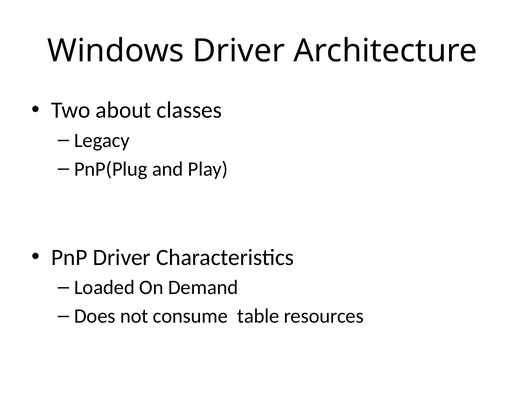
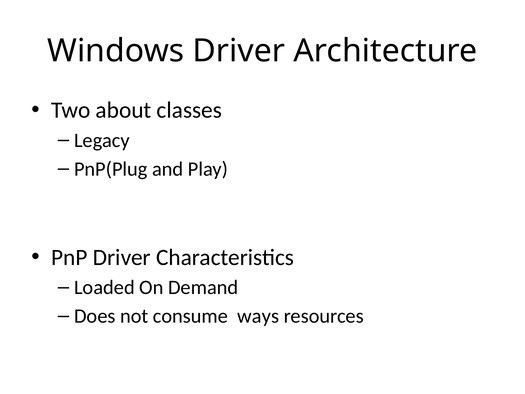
table: table -> ways
